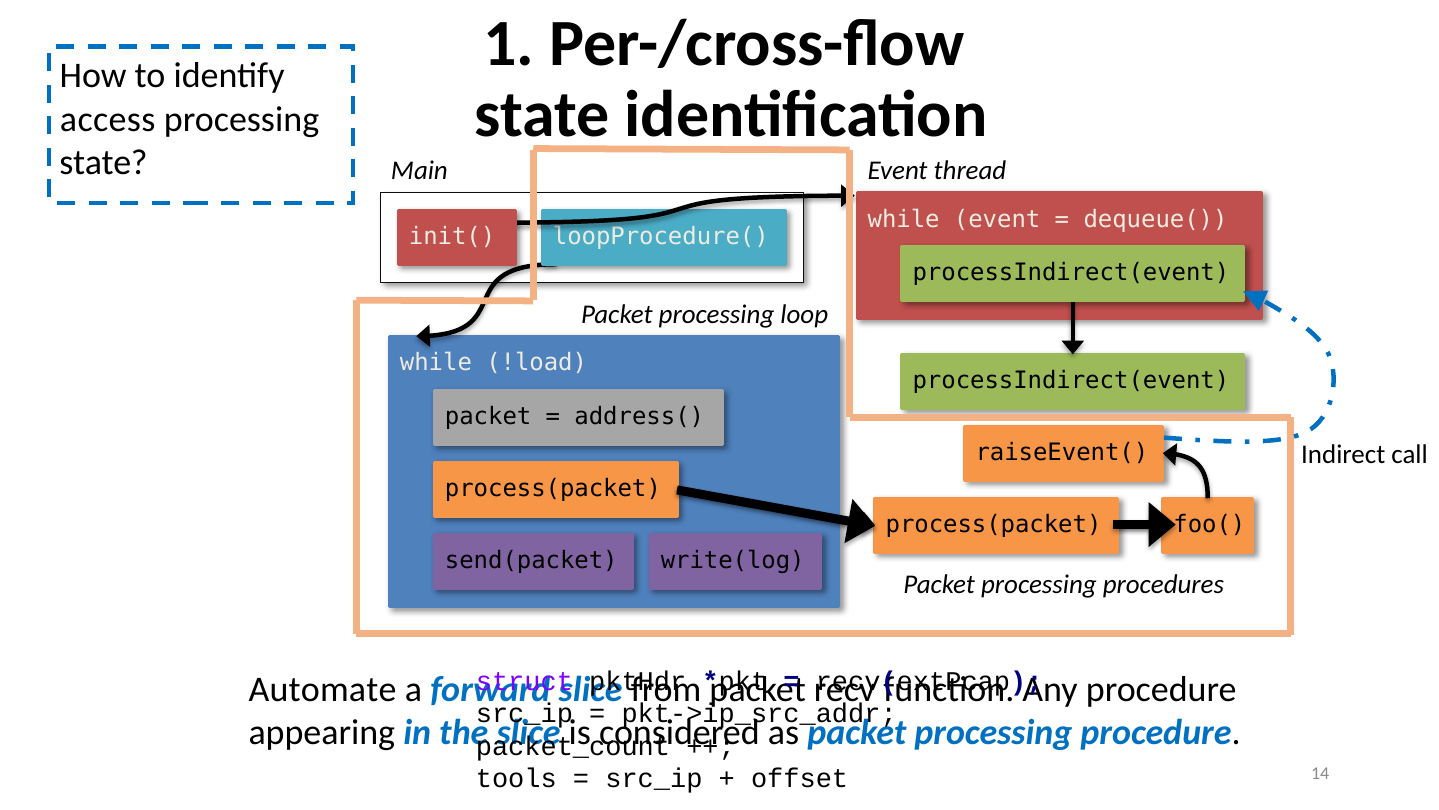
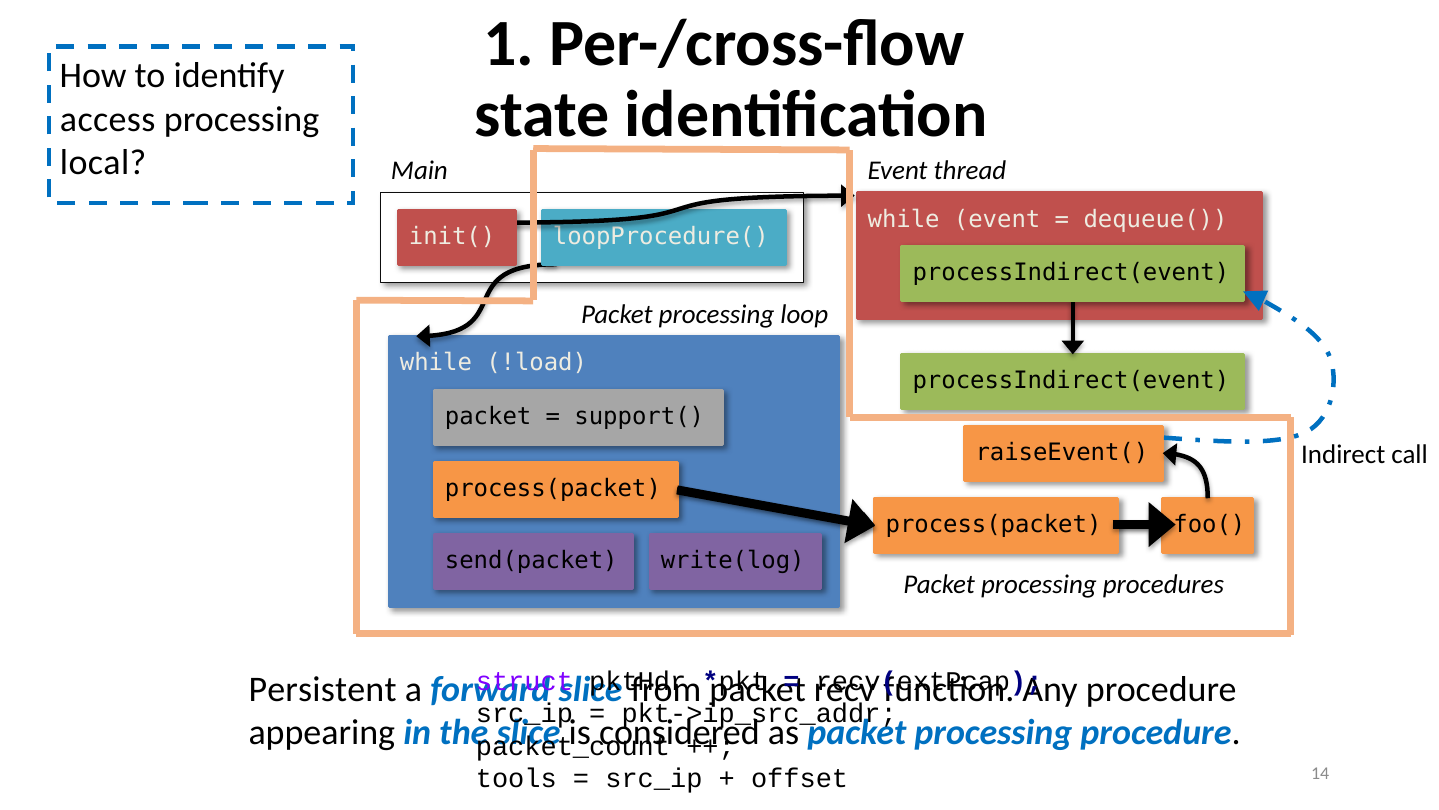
state at (103, 162): state -> local
address(: address( -> support(
Automate: Automate -> Persistent
